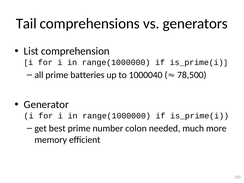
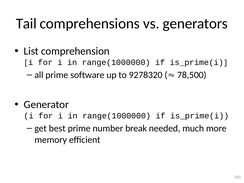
batteries: batteries -> software
1000040: 1000040 -> 9278320
colon: colon -> break
